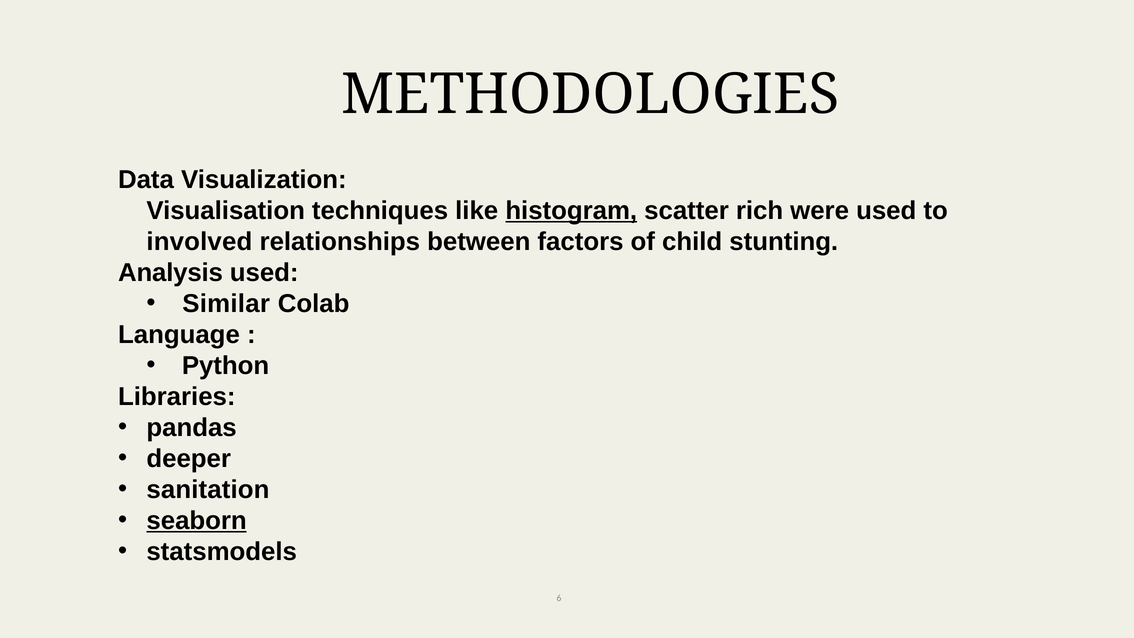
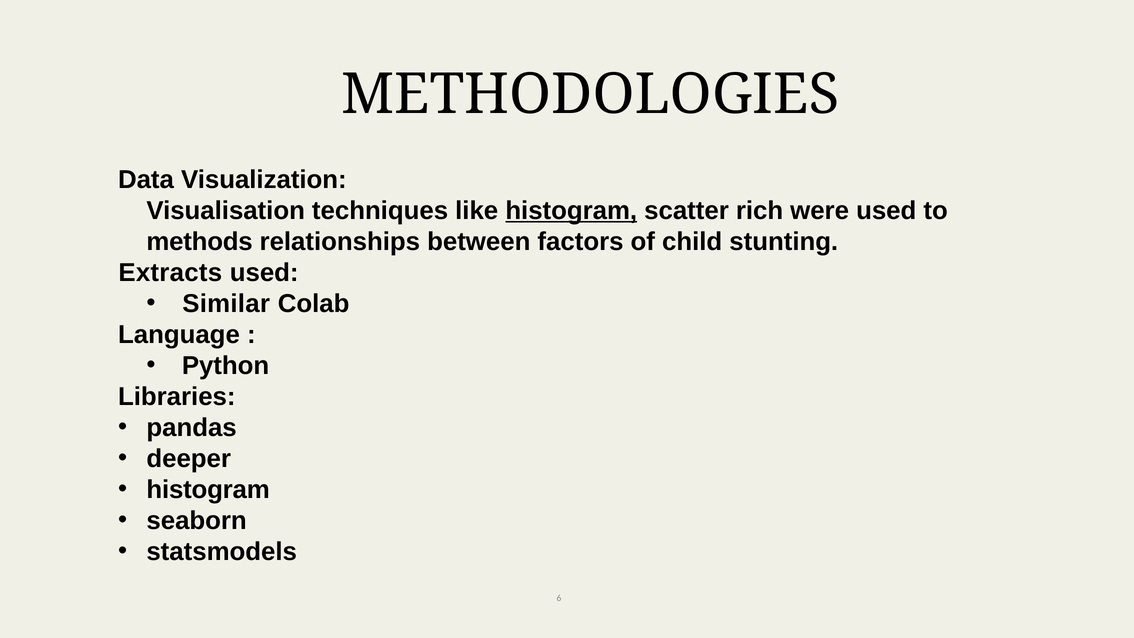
involved: involved -> methods
Analysis: Analysis -> Extracts
sanitation at (208, 490): sanitation -> histogram
seaborn underline: present -> none
